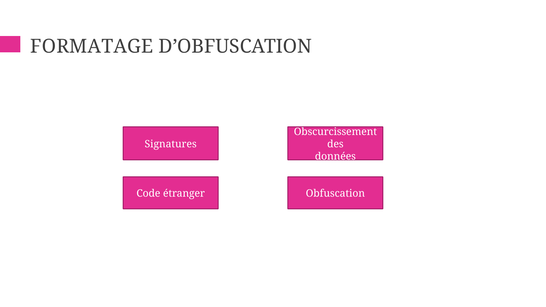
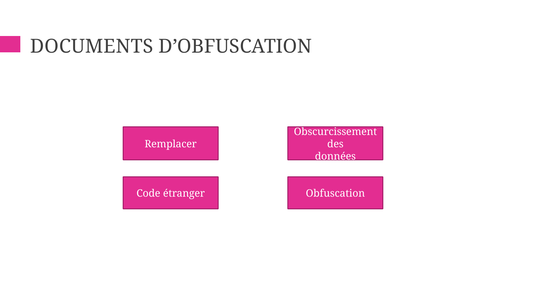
FORMATAGE: FORMATAGE -> DOCUMENTS
Signatures: Signatures -> Remplacer
